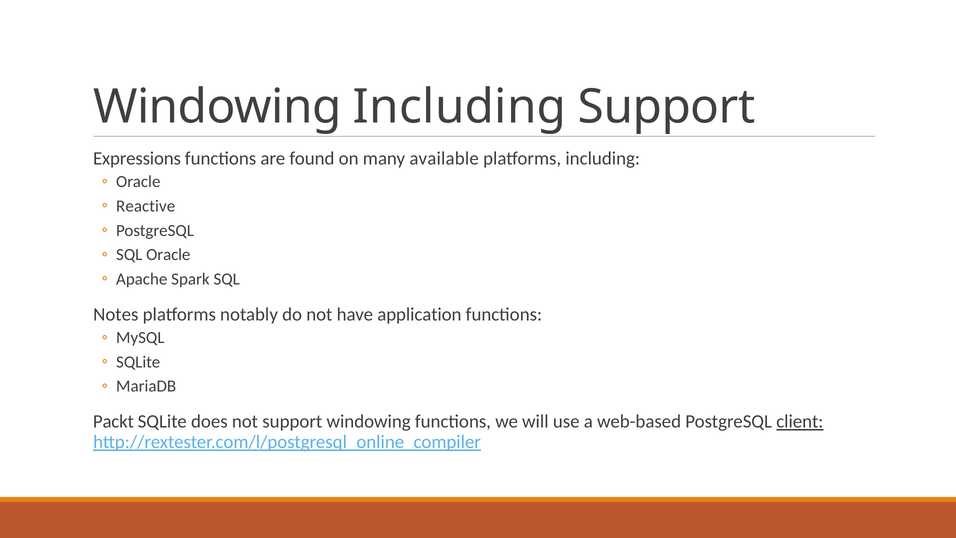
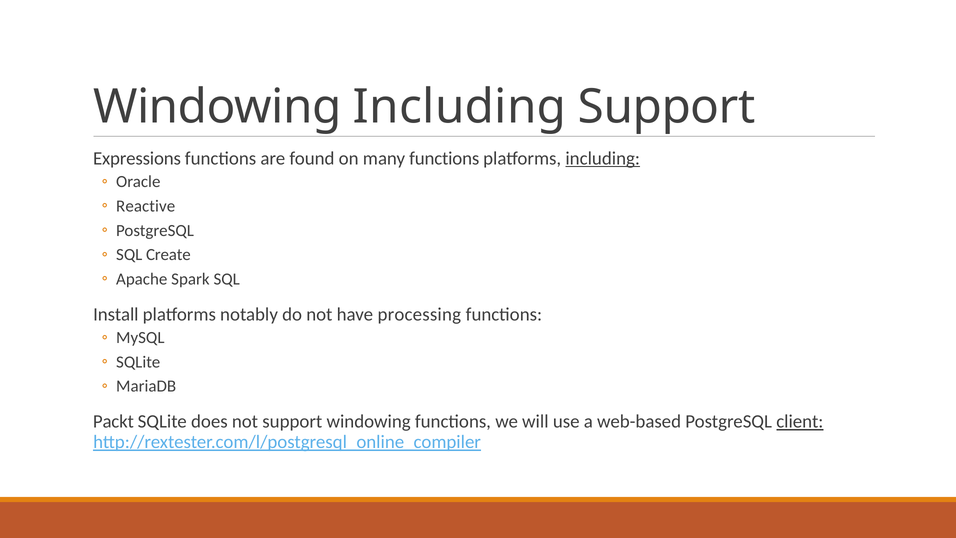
many available: available -> functions
including at (603, 158) underline: none -> present
SQL Oracle: Oracle -> Create
Notes: Notes -> Install
application: application -> processing
